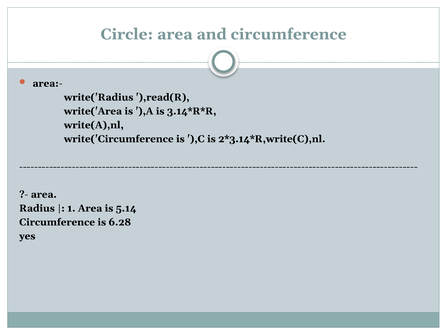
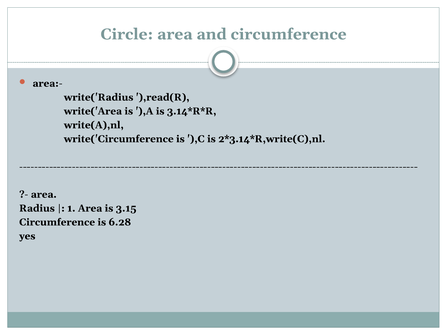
5.14: 5.14 -> 3.15
